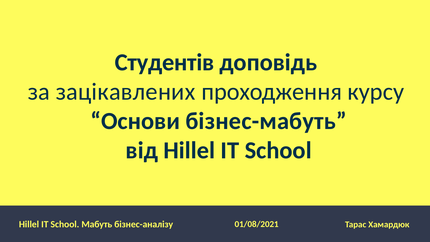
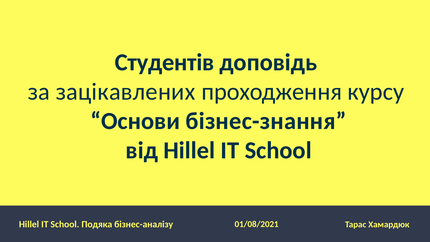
бізнес-мабуть: бізнес-мабуть -> бізнес-знання
Мабуть: Мабуть -> Подяка
